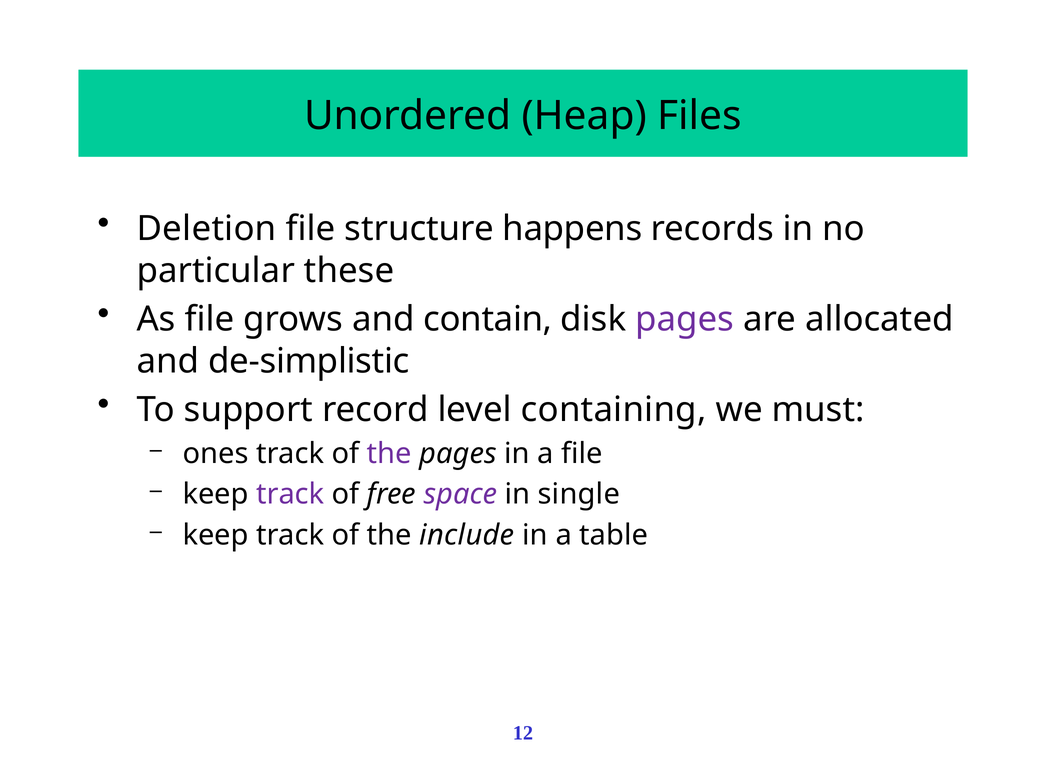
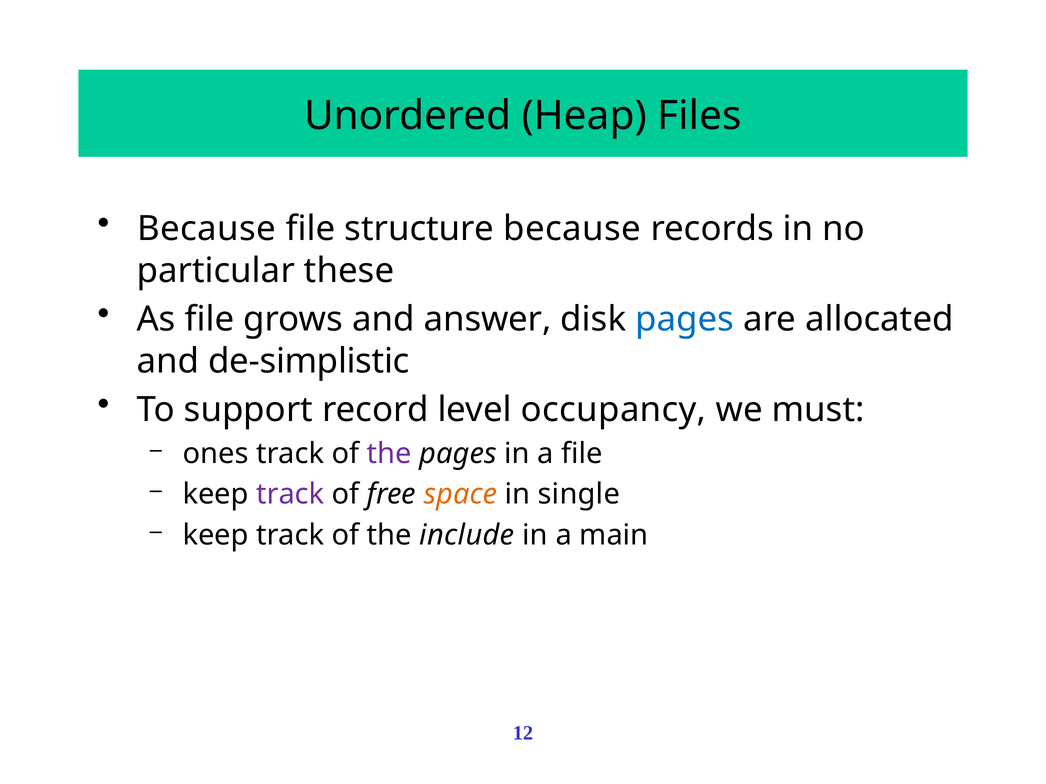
Deletion at (207, 229): Deletion -> Because
structure happens: happens -> because
contain: contain -> answer
pages at (685, 320) colour: purple -> blue
containing: containing -> occupancy
space colour: purple -> orange
table: table -> main
